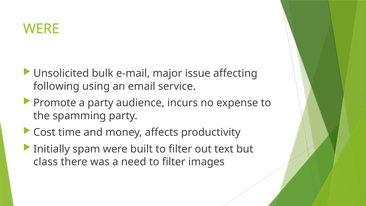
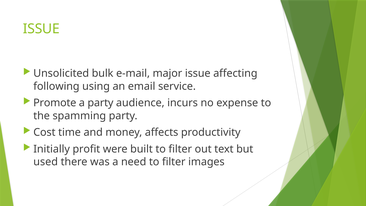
WERE at (41, 29): WERE -> ISSUE
spam: spam -> profit
class: class -> used
